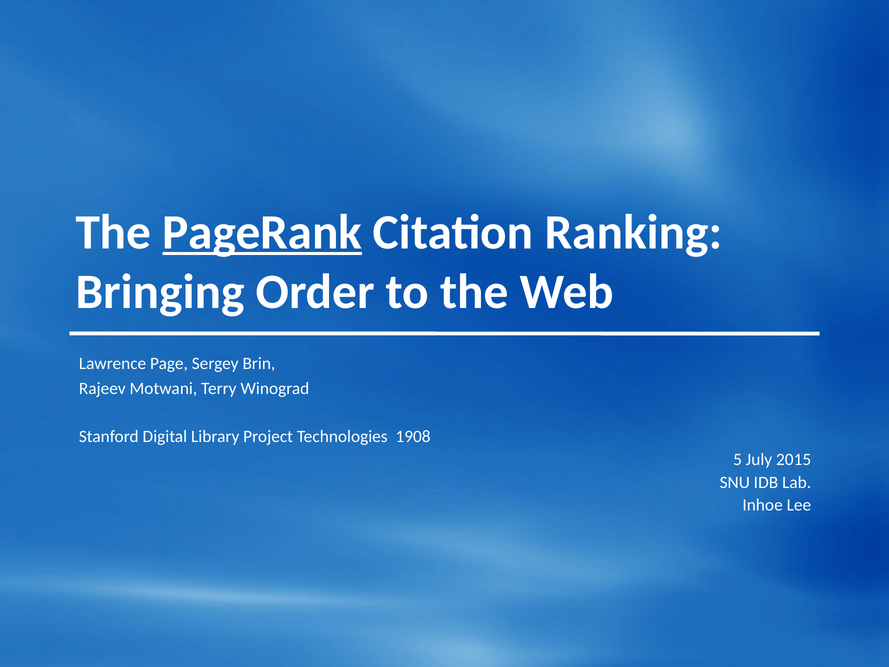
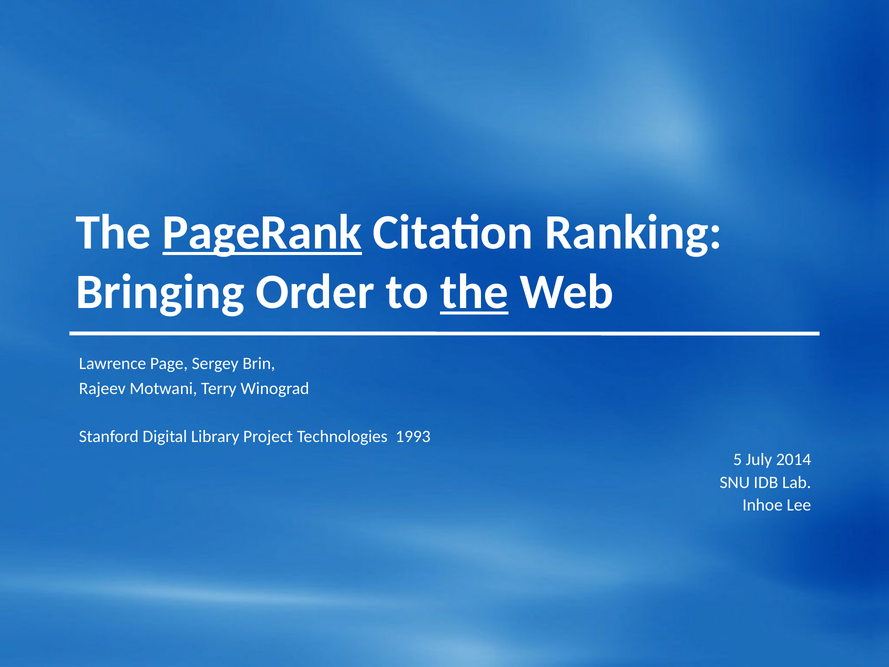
the at (474, 292) underline: none -> present
1908: 1908 -> 1993
2015: 2015 -> 2014
